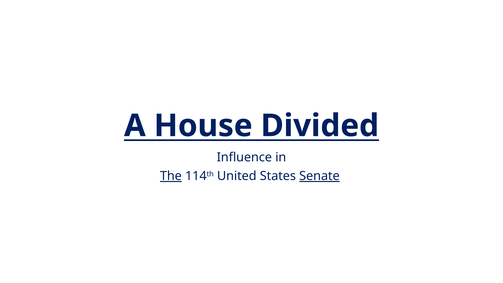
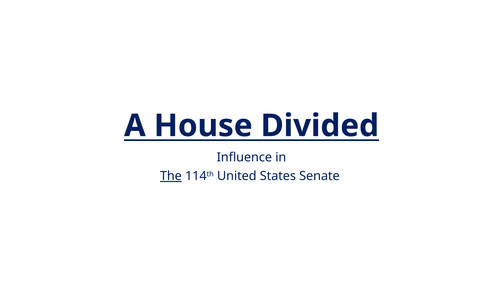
Senate underline: present -> none
